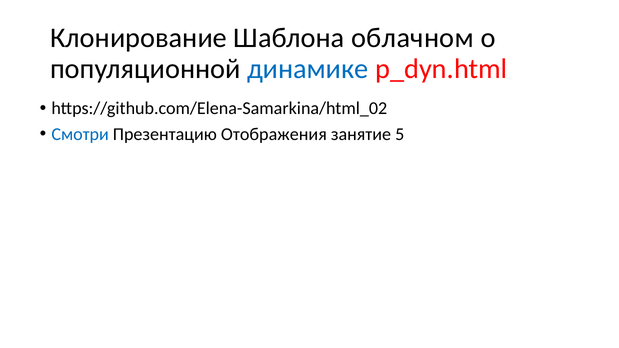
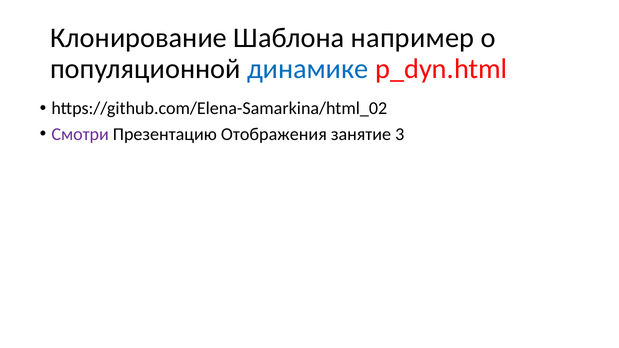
облачном: облачном -> например
Смотри colour: blue -> purple
5: 5 -> 3
